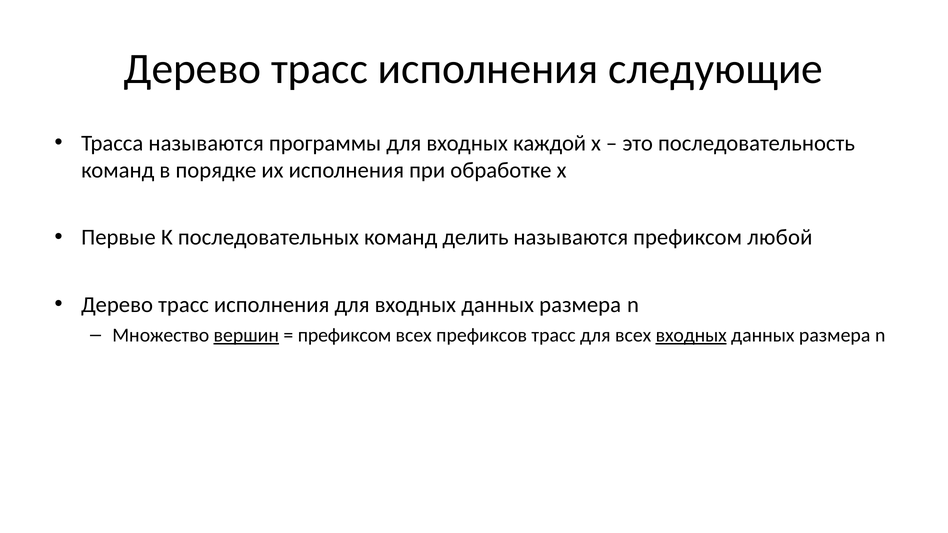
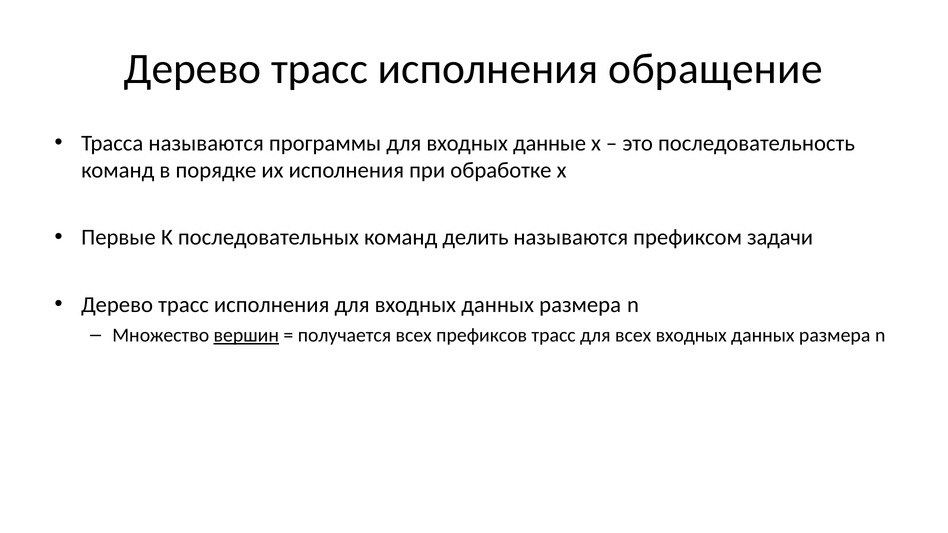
следующие: следующие -> обращение
каждой: каждой -> данные
любой: любой -> задачи
префиксом at (345, 335): префиксом -> получается
входных at (691, 335) underline: present -> none
